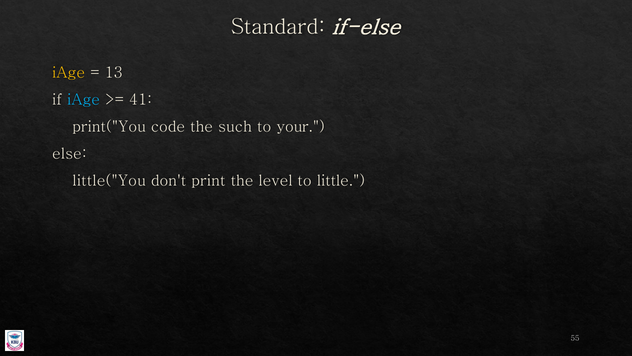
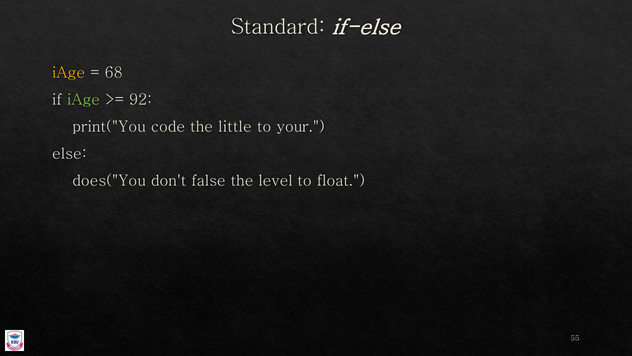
13: 13 -> 68
iAge at (84, 100) colour: light blue -> light green
41: 41 -> 92
such: such -> little
little("You: little("You -> does("You
print: print -> false
little: little -> float
